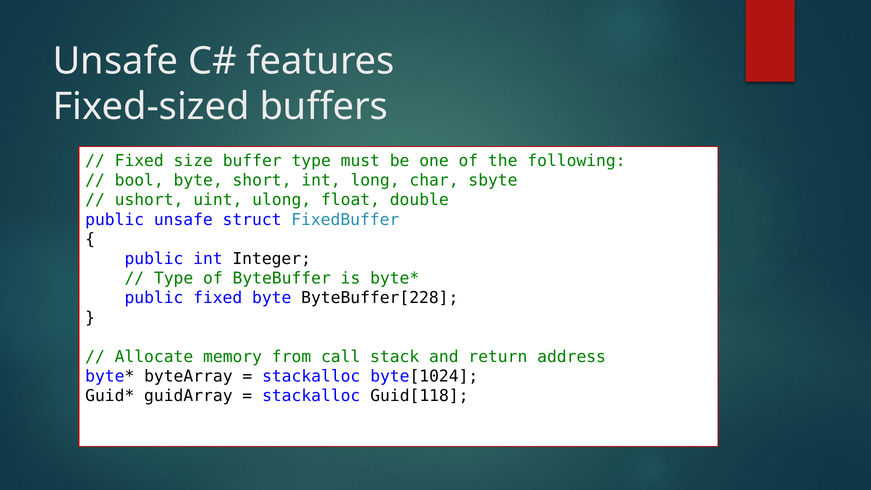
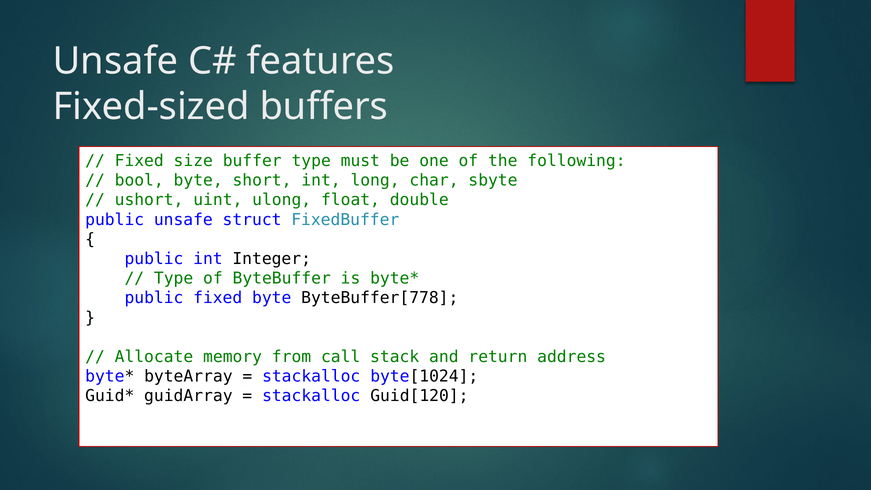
ByteBuffer[228: ByteBuffer[228 -> ByteBuffer[778
Guid[118: Guid[118 -> Guid[120
